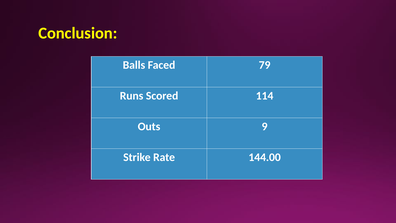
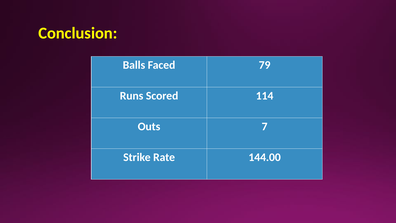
9: 9 -> 7
